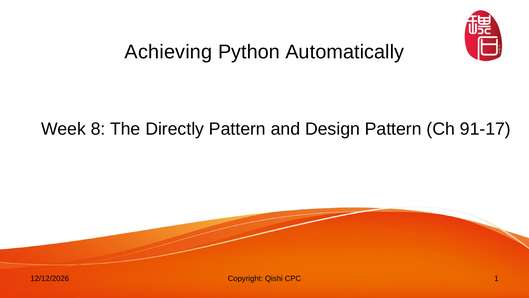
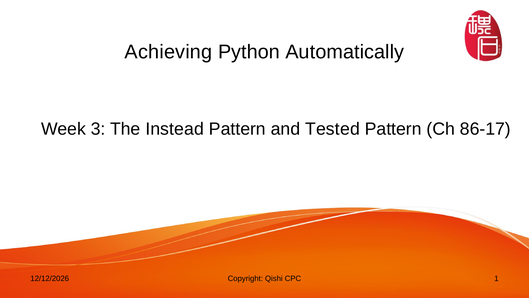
8: 8 -> 3
Directly: Directly -> Instead
Design: Design -> Tested
91-17: 91-17 -> 86-17
